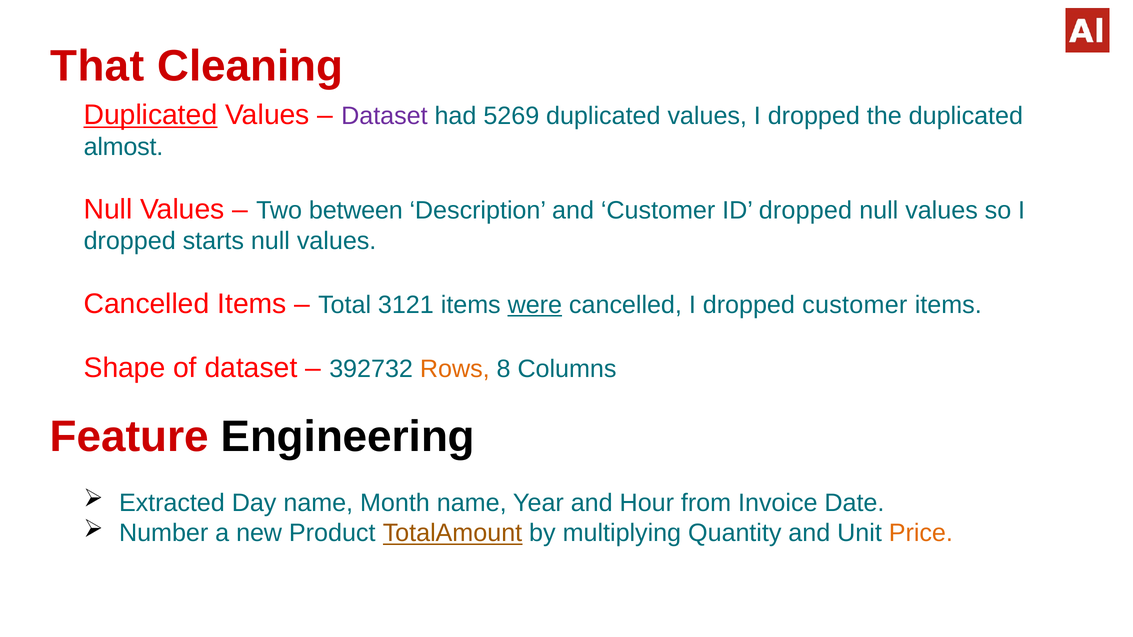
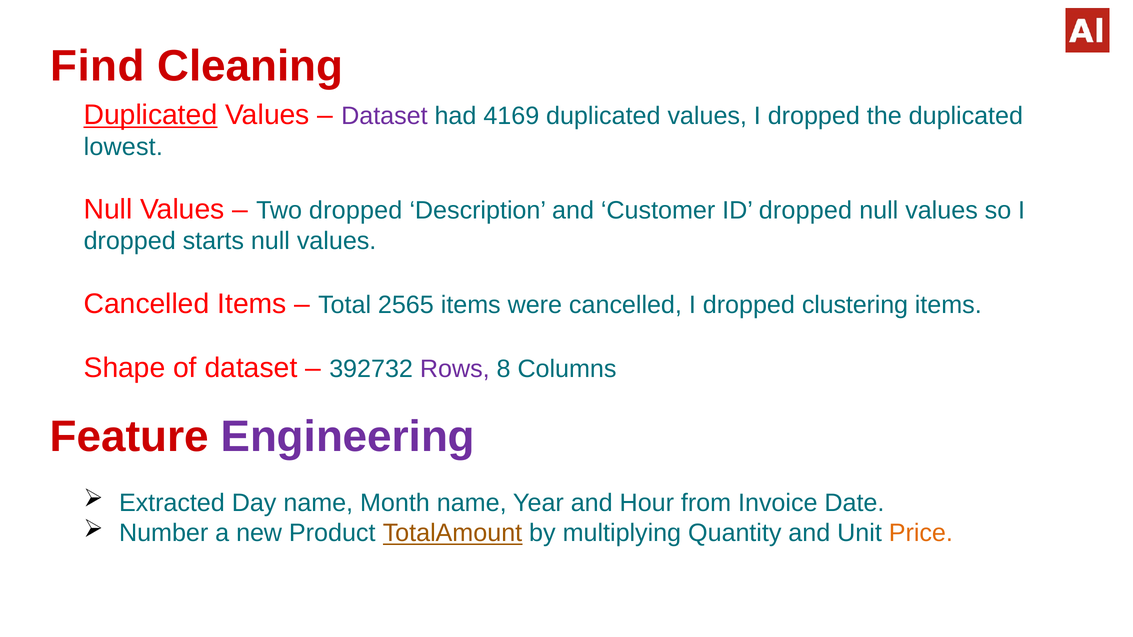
That: That -> Find
5269: 5269 -> 4169
almost: almost -> lowest
Two between: between -> dropped
3121: 3121 -> 2565
were underline: present -> none
dropped customer: customer -> clustering
Rows colour: orange -> purple
Engineering colour: black -> purple
